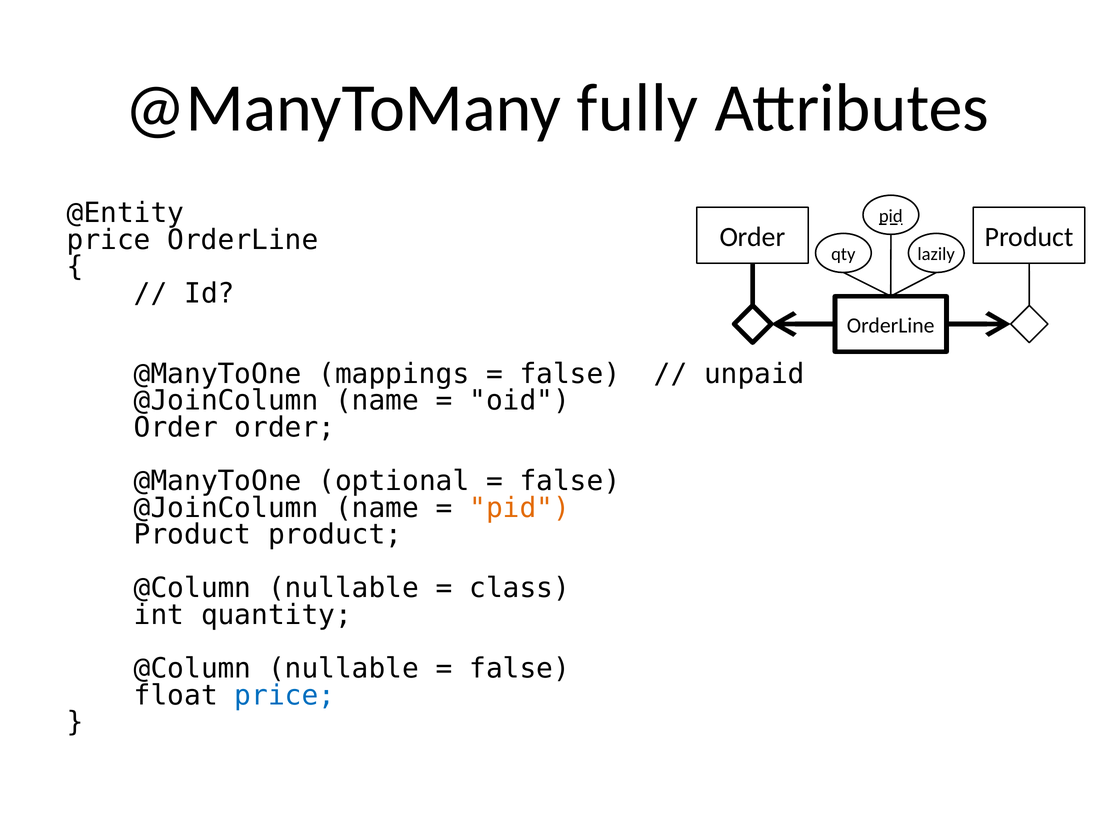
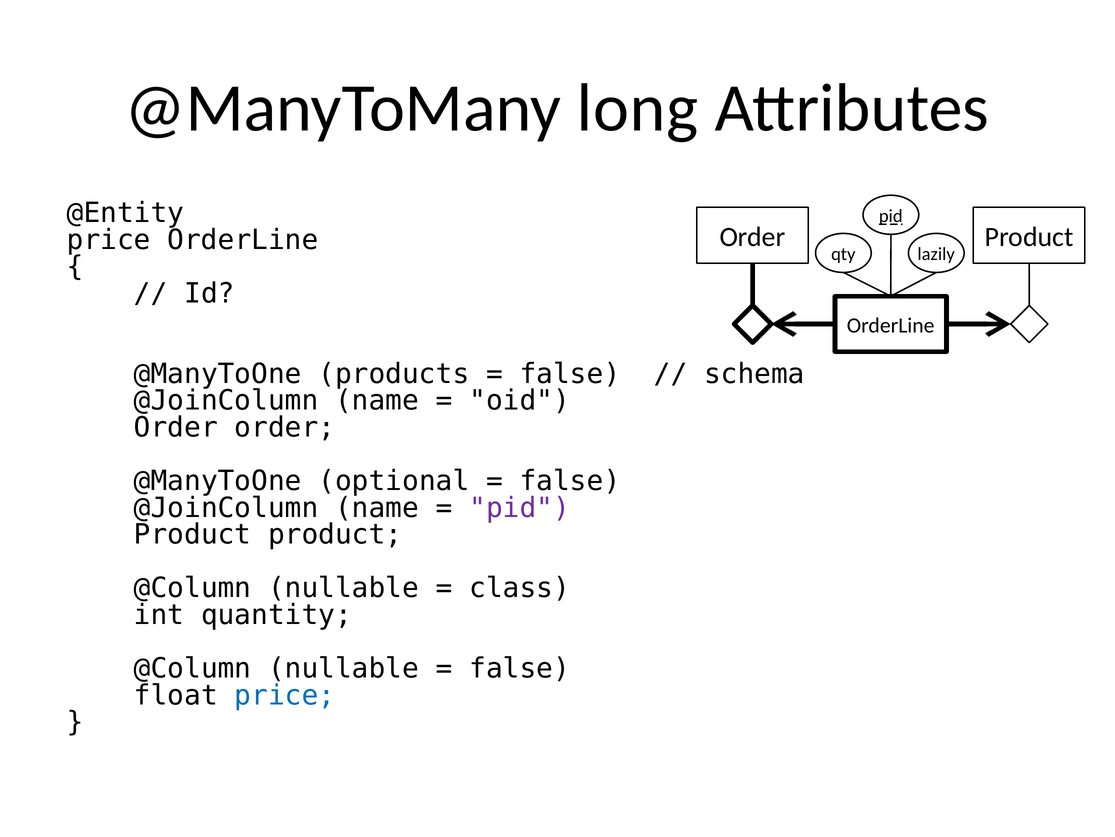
fully: fully -> long
mappings: mappings -> products
unpaid: unpaid -> schema
pid at (520, 507) colour: orange -> purple
